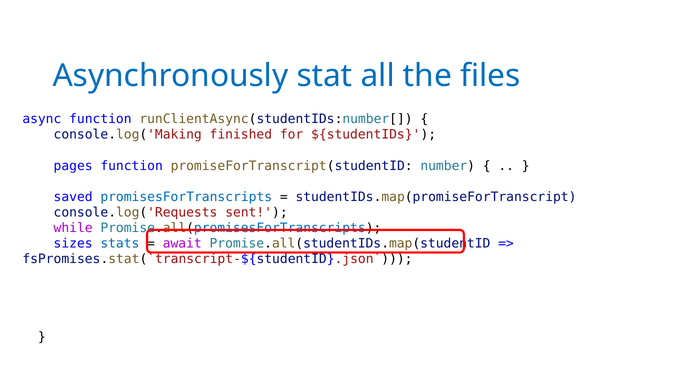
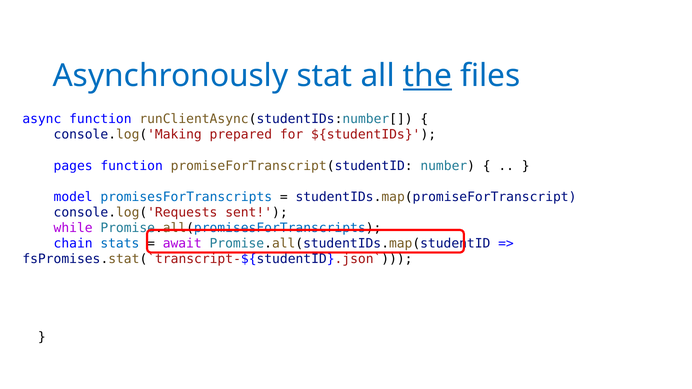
the underline: none -> present
finished: finished -> prepared
saved: saved -> model
sizes: sizes -> chain
